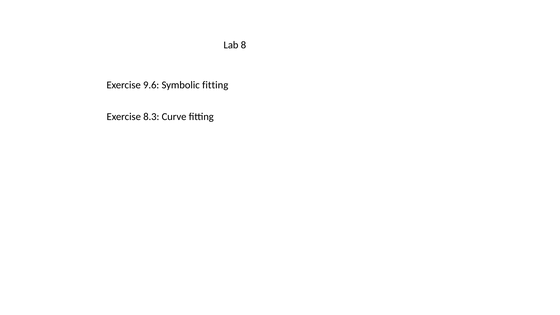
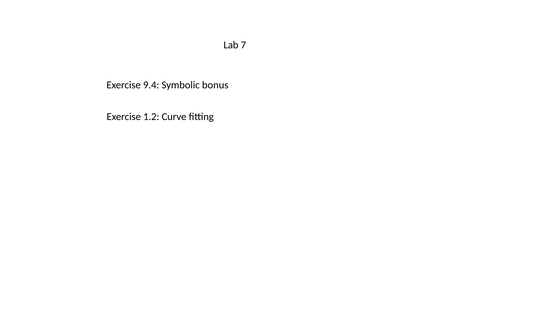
8: 8 -> 7
9.6: 9.6 -> 9.4
Symbolic fitting: fitting -> bonus
8.3: 8.3 -> 1.2
